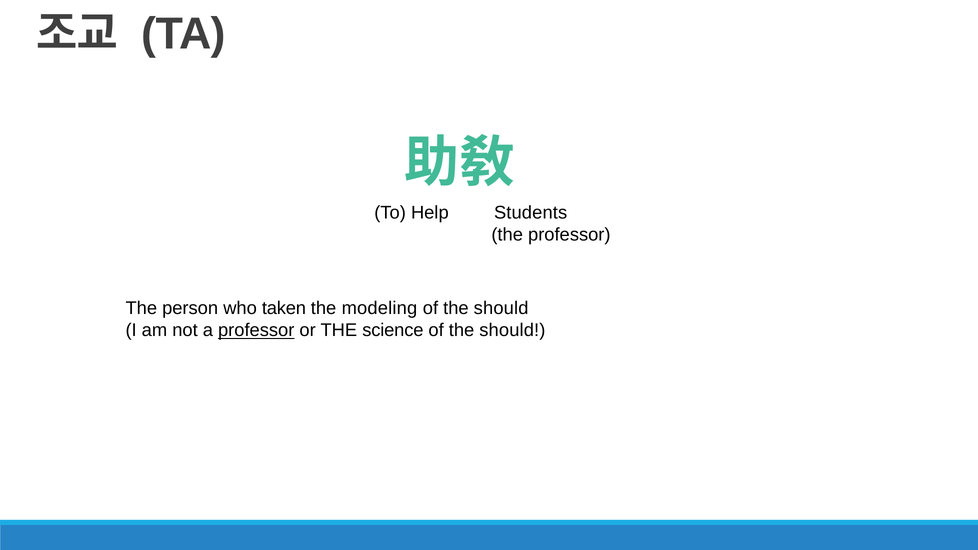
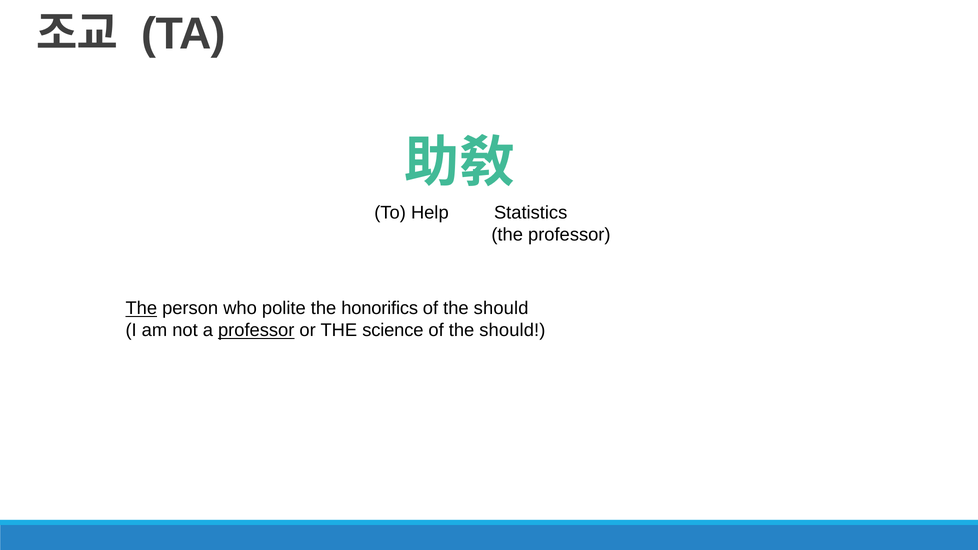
Students: Students -> Statistics
The at (141, 309) underline: none -> present
taken: taken -> polite
modeling: modeling -> honorifics
